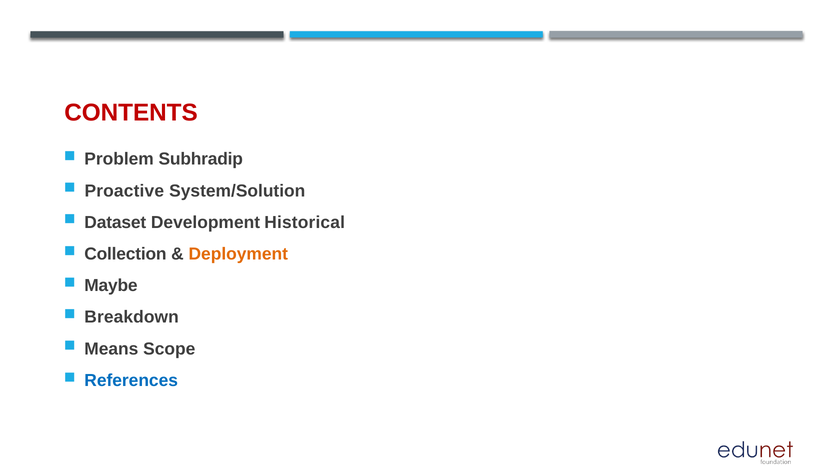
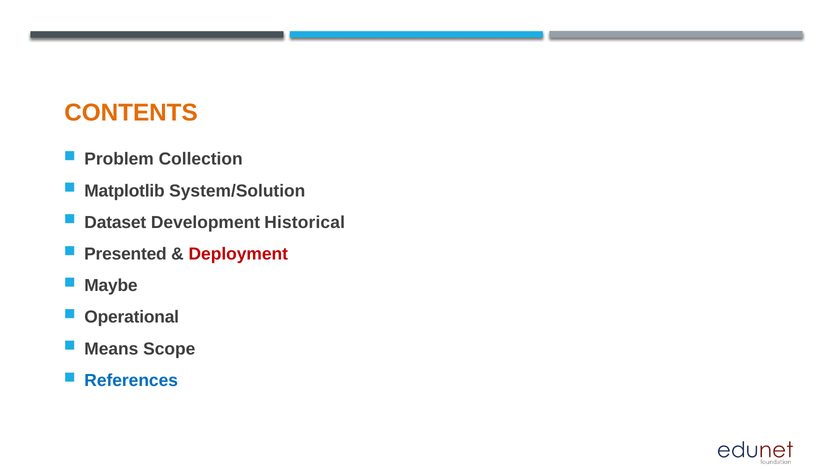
CONTENTS colour: red -> orange
Subhradip: Subhradip -> Collection
Proactive: Proactive -> Matplotlib
Collection: Collection -> Presented
Deployment colour: orange -> red
Breakdown: Breakdown -> Operational
